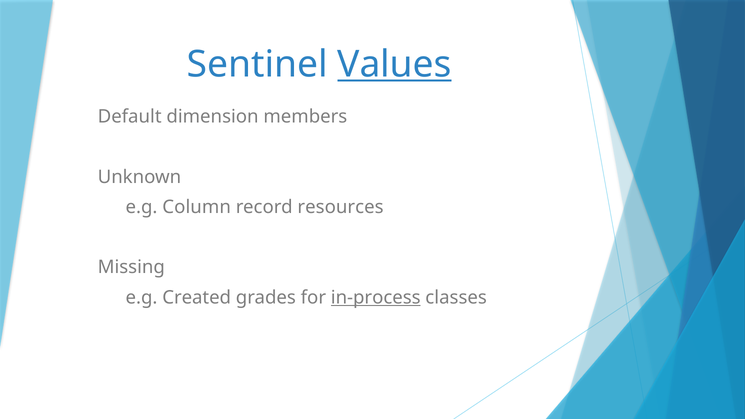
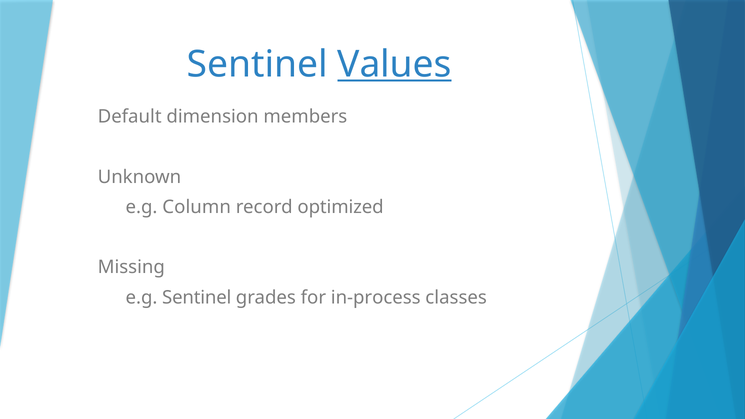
resources: resources -> optimized
e.g Created: Created -> Sentinel
in-process underline: present -> none
